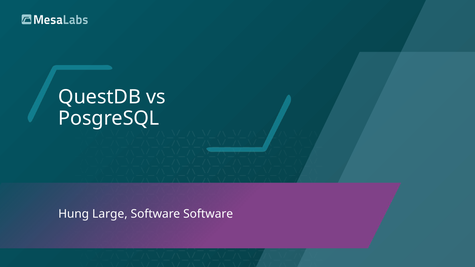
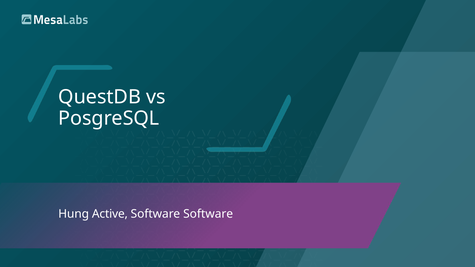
Large: Large -> Active
